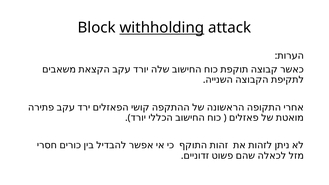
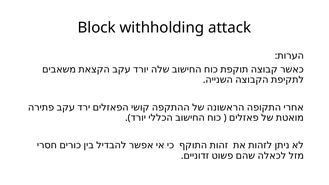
withholding underline: present -> none
